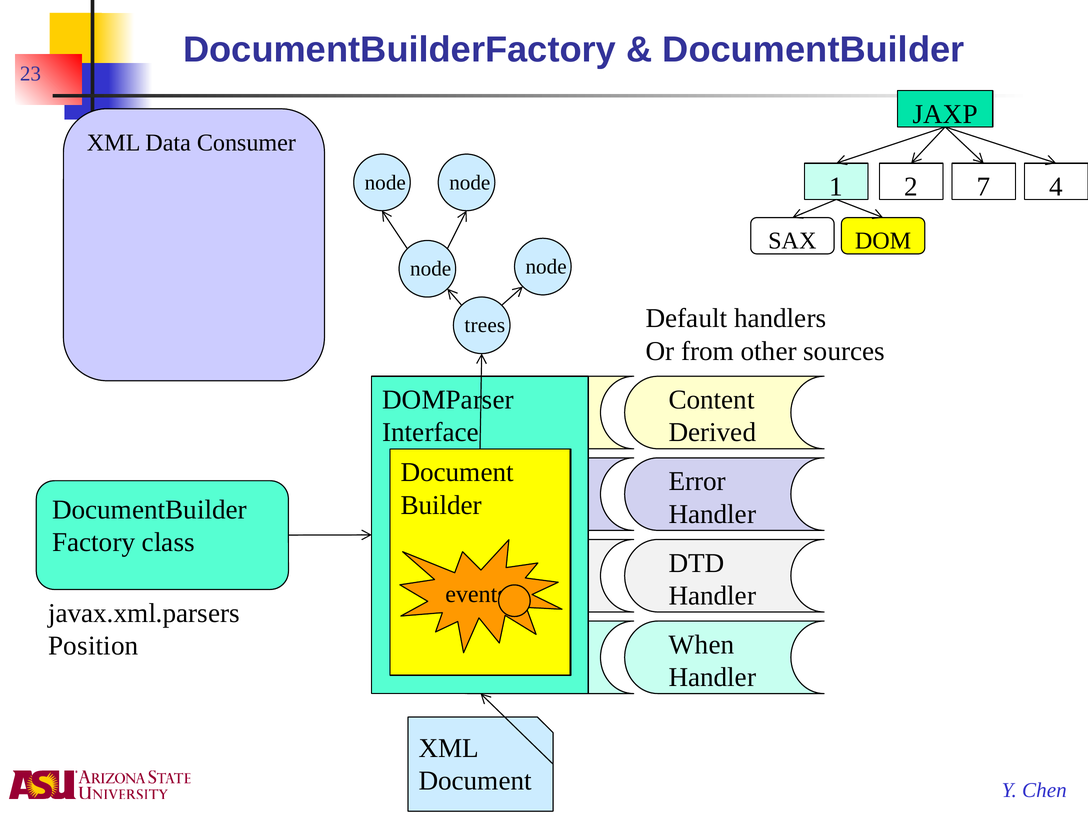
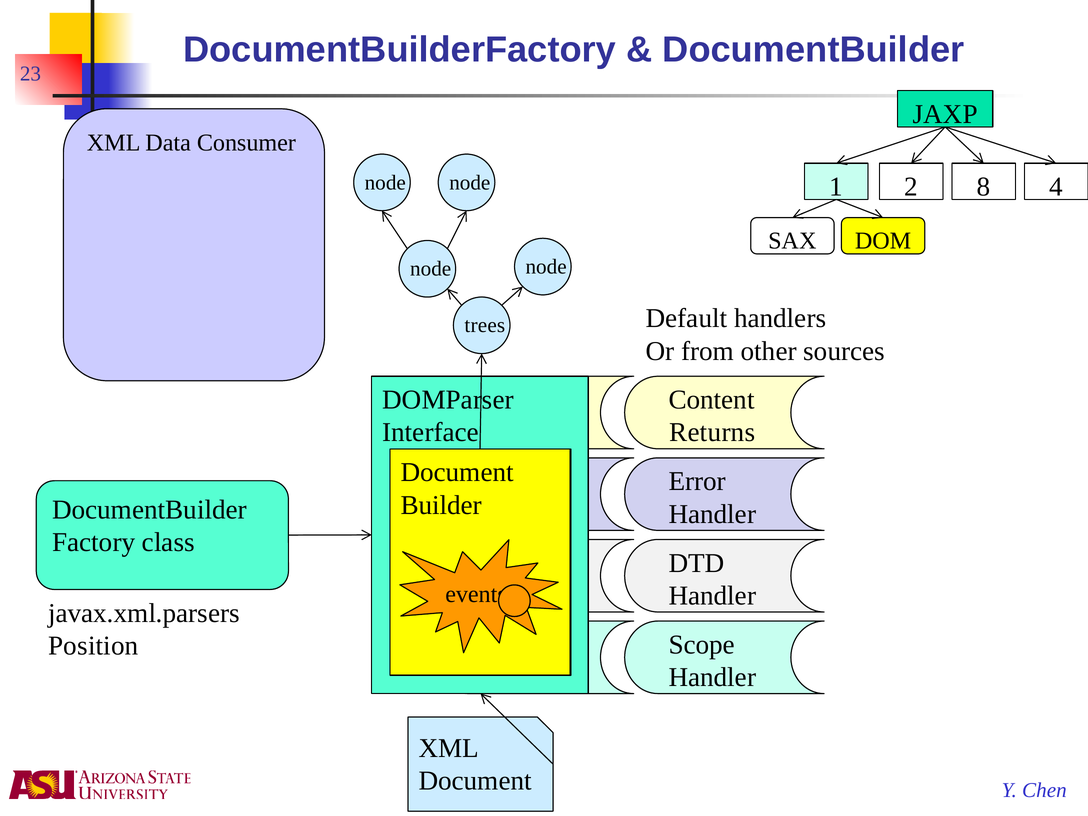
7: 7 -> 8
Derived: Derived -> Returns
When: When -> Scope
